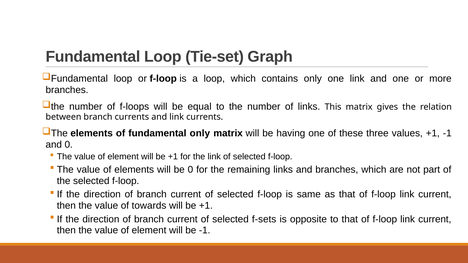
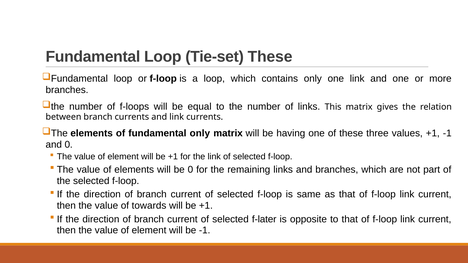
Tie-set Graph: Graph -> These
f-sets: f-sets -> f-later
